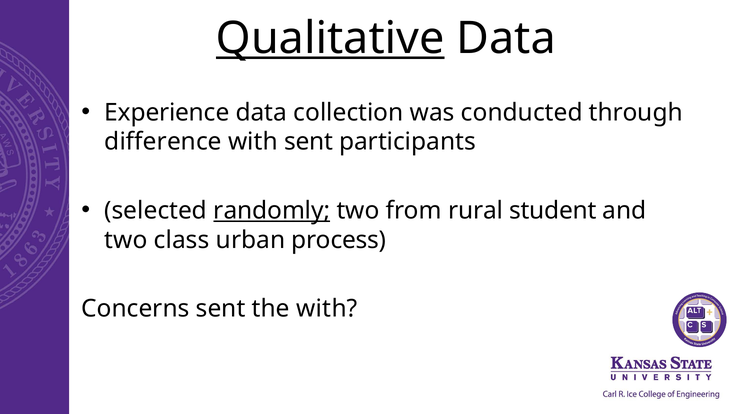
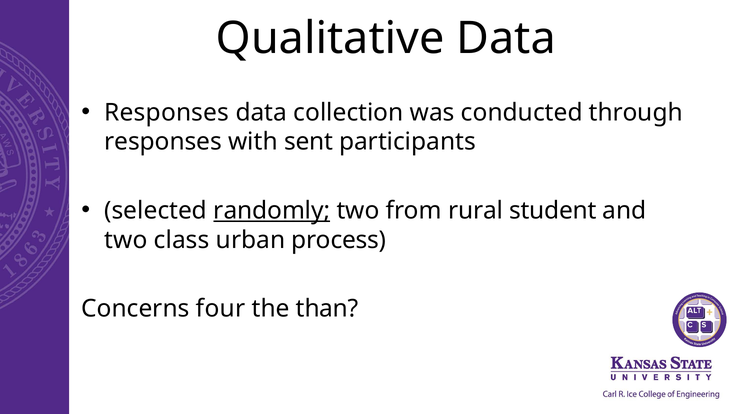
Qualitative underline: present -> none
Experience at (167, 112): Experience -> Responses
difference at (163, 142): difference -> responses
Concerns sent: sent -> four
the with: with -> than
